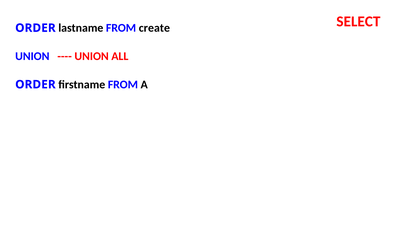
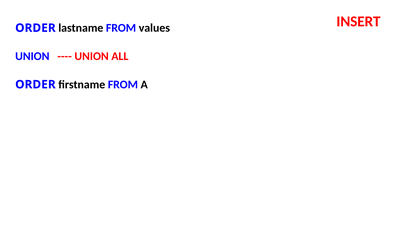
SELECT: SELECT -> INSERT
create: create -> values
